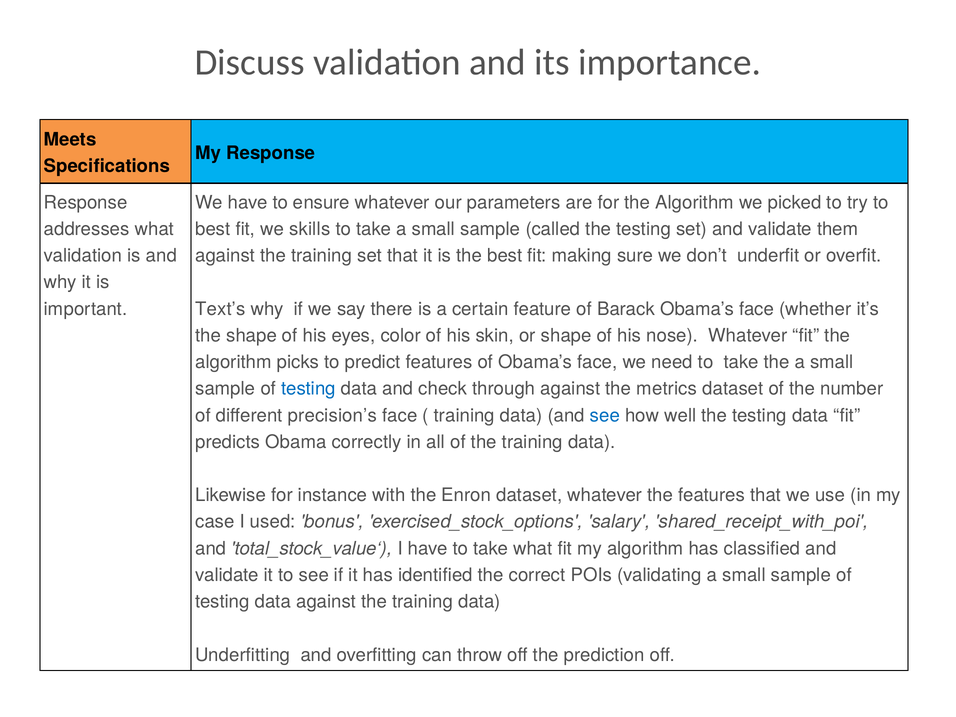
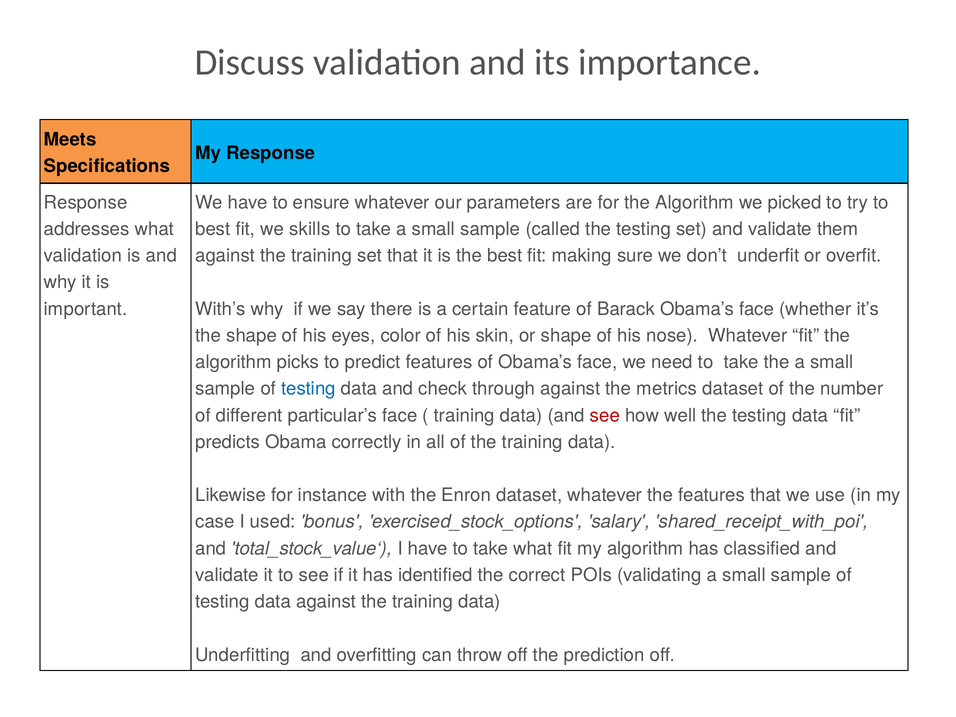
Text’s: Text’s -> With’s
precision’s: precision’s -> particular’s
see at (605, 415) colour: blue -> red
